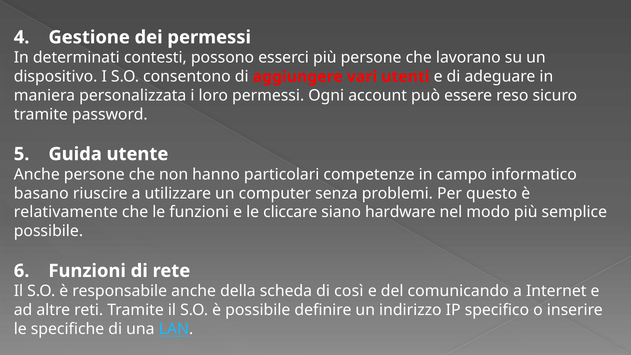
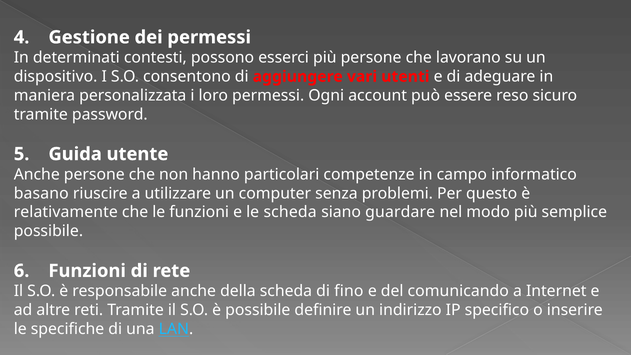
le cliccare: cliccare -> scheda
hardware: hardware -> guardare
così: così -> fino
